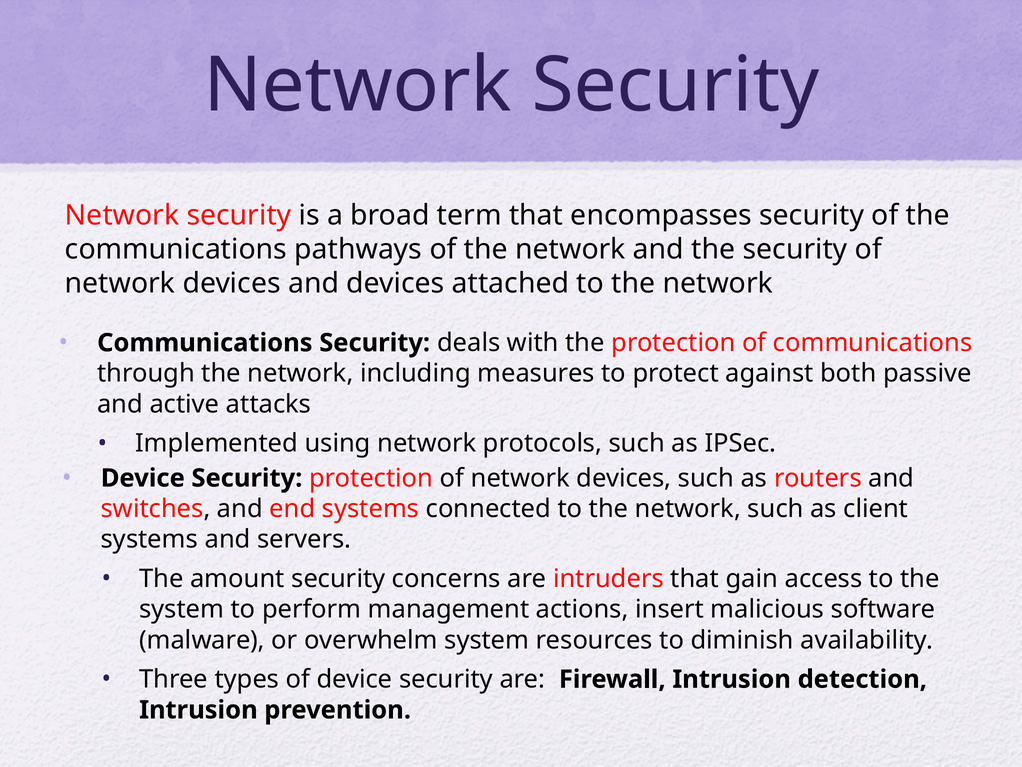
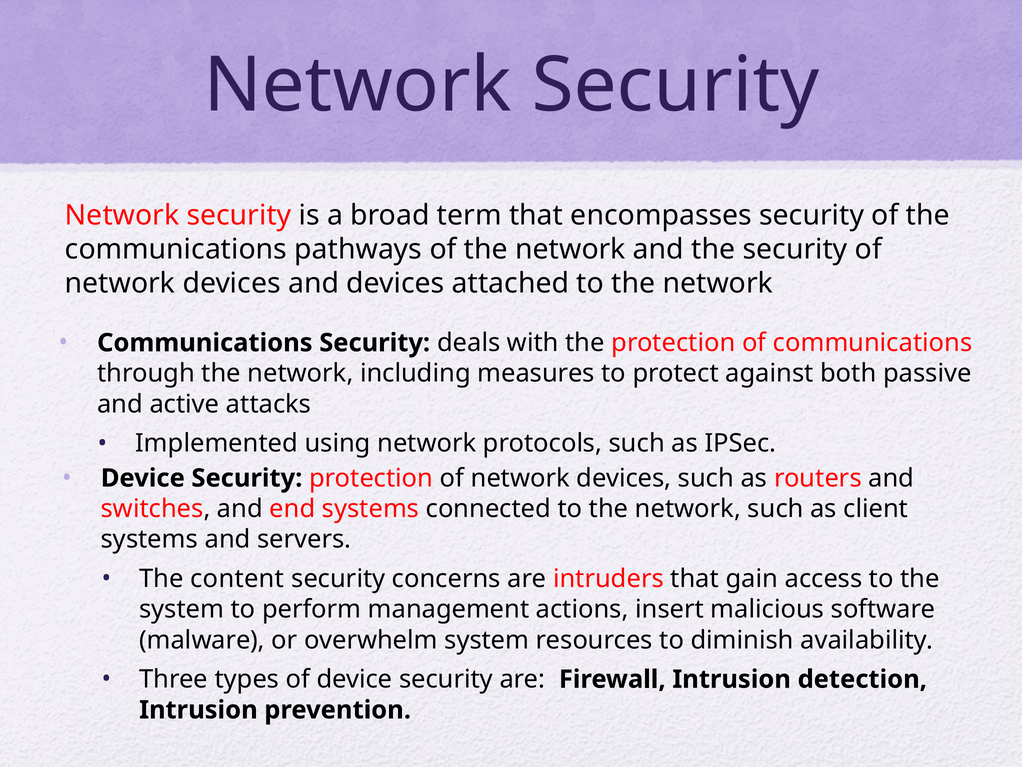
amount: amount -> content
